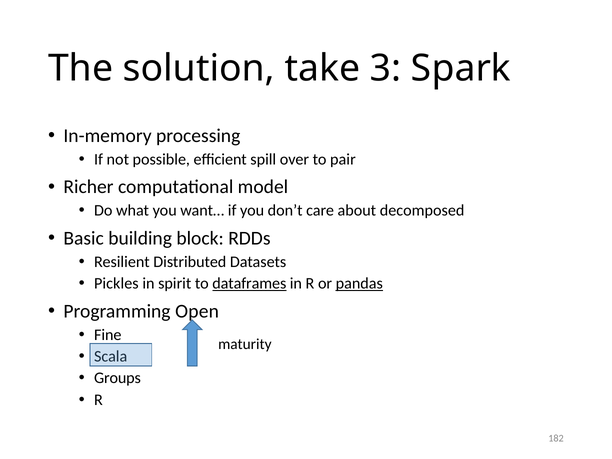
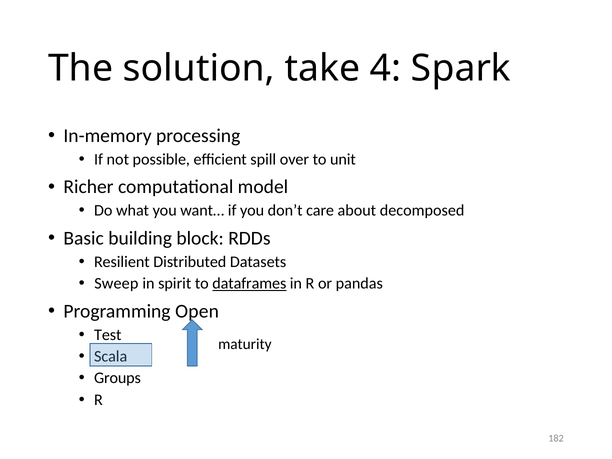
3: 3 -> 4
pair: pair -> unit
Pickles: Pickles -> Sweep
pandas underline: present -> none
Fine: Fine -> Test
